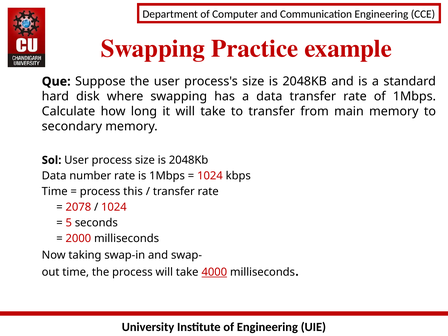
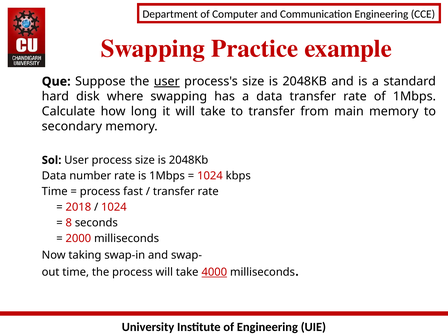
user at (167, 82) underline: none -> present
this: this -> fast
2078: 2078 -> 2018
5: 5 -> 8
